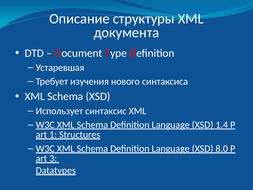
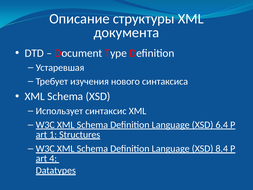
1.4: 1.4 -> 6.4
8.0: 8.0 -> 8.4
3: 3 -> 4
